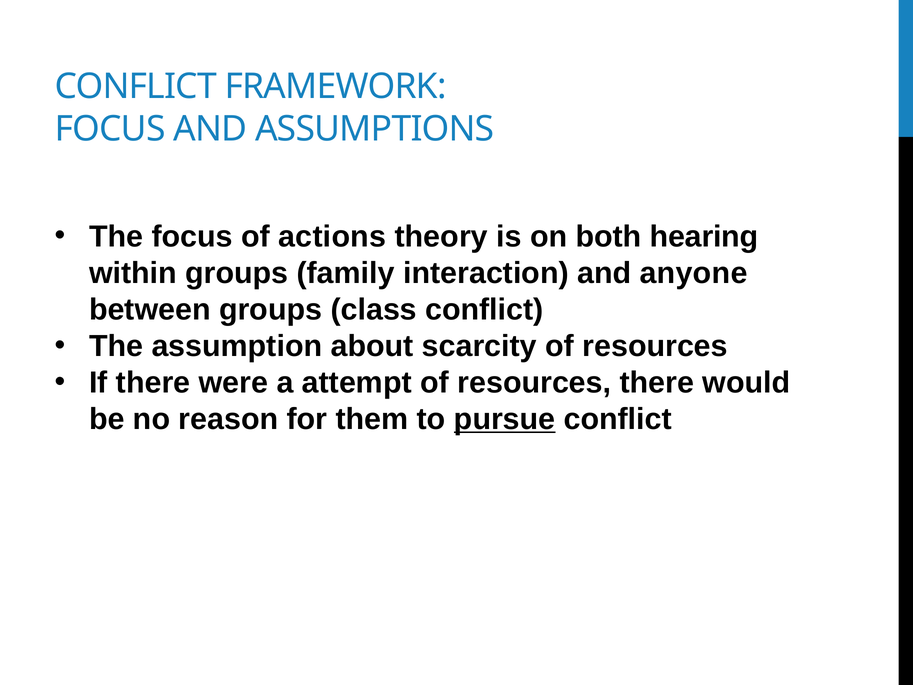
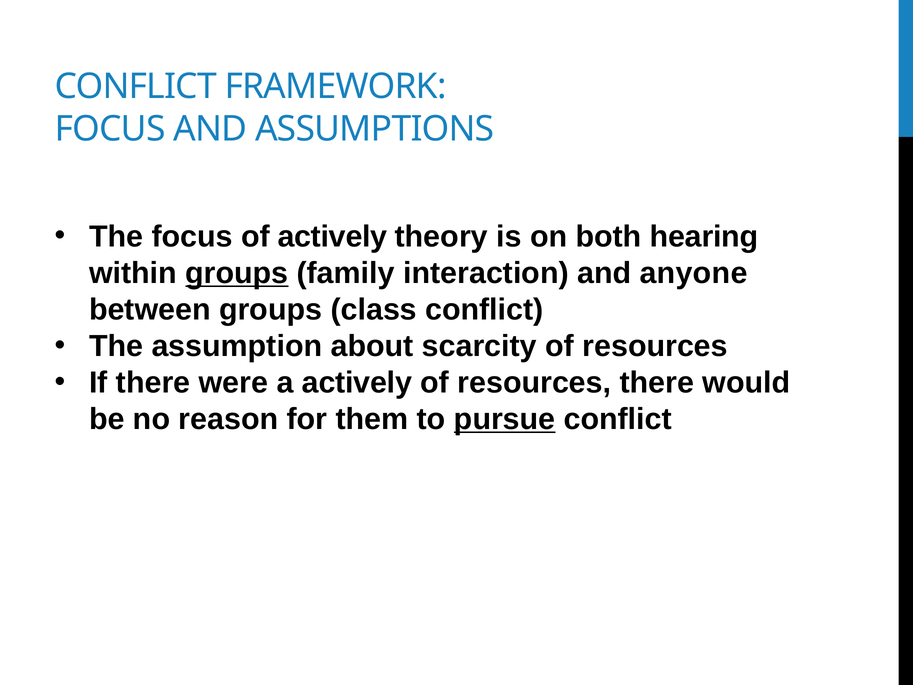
of actions: actions -> actively
groups at (237, 273) underline: none -> present
a attempt: attempt -> actively
